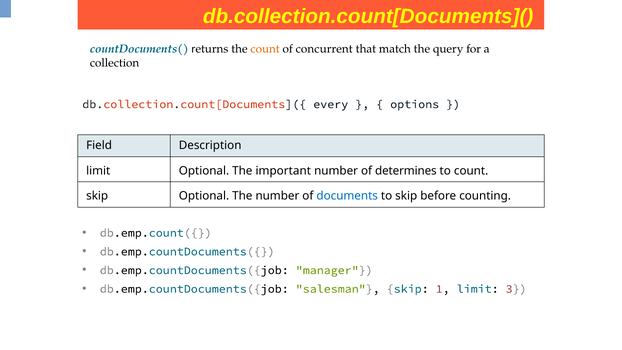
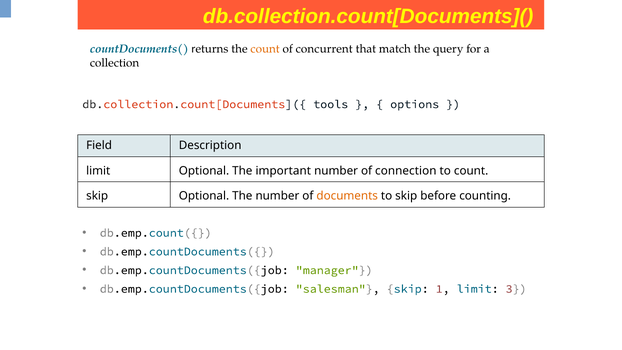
every: every -> tools
determines: determines -> connection
documents colour: blue -> orange
